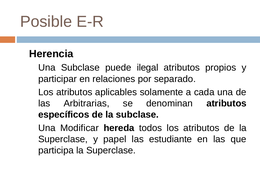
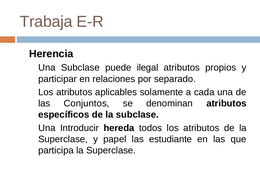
Posible: Posible -> Trabaja
Arbitrarias: Arbitrarias -> Conjuntos
Modificar: Modificar -> Introducir
